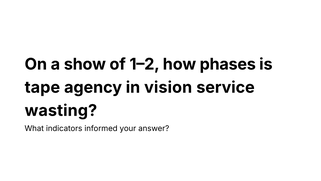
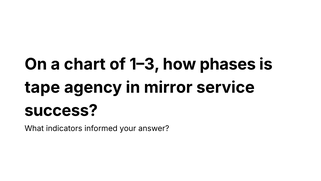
show: show -> chart
1–2: 1–2 -> 1–3
vision: vision -> mirror
wasting: wasting -> success
